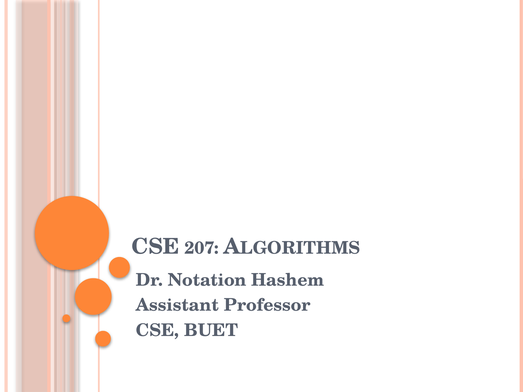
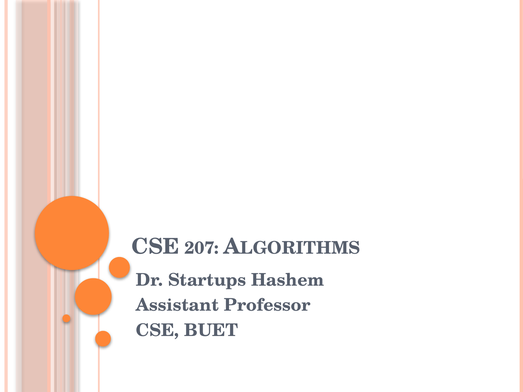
Notation: Notation -> Startups
